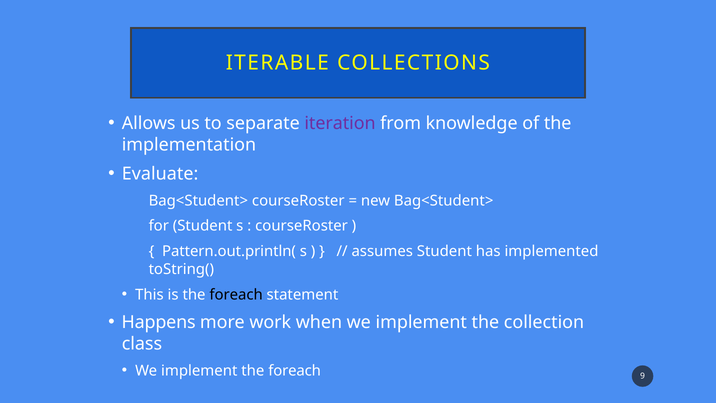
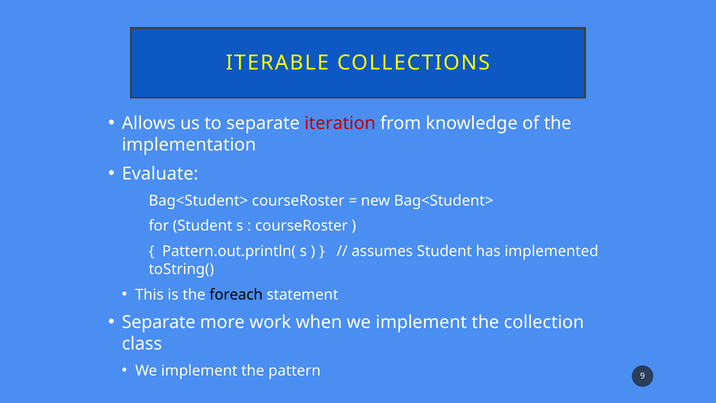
iteration colour: purple -> red
Happens at (159, 322): Happens -> Separate
implement the foreach: foreach -> pattern
